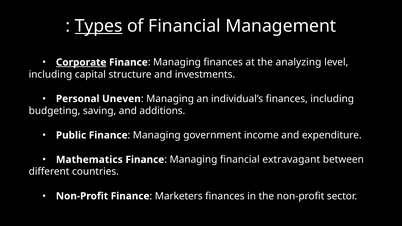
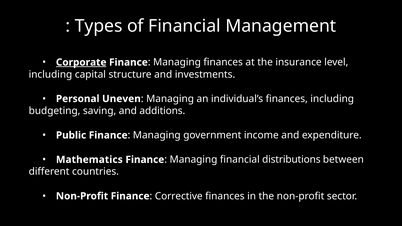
Types underline: present -> none
analyzing: analyzing -> insurance
extravagant: extravagant -> distributions
Marketers: Marketers -> Corrective
